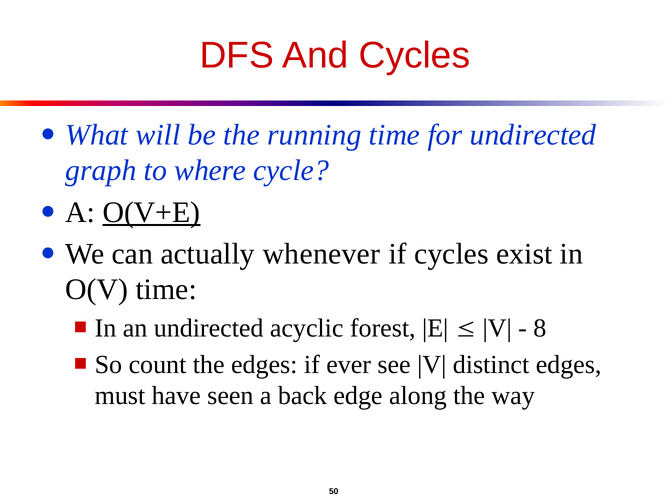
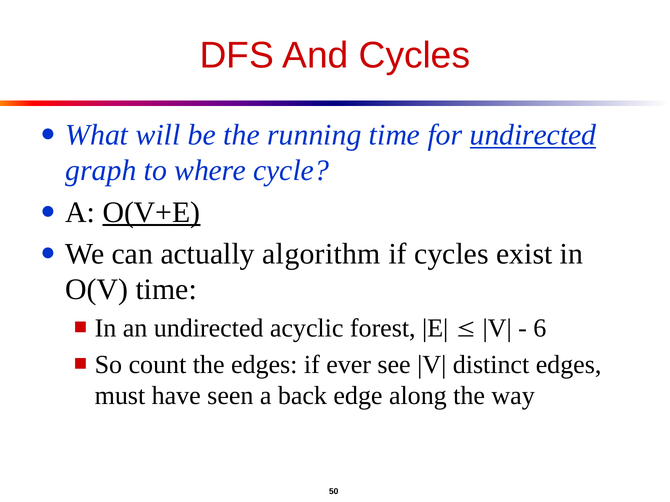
undirected at (533, 135) underline: none -> present
whenever: whenever -> algorithm
8: 8 -> 6
